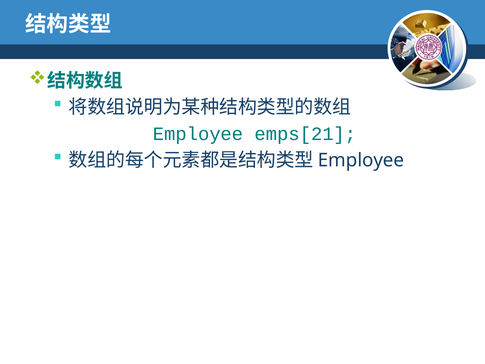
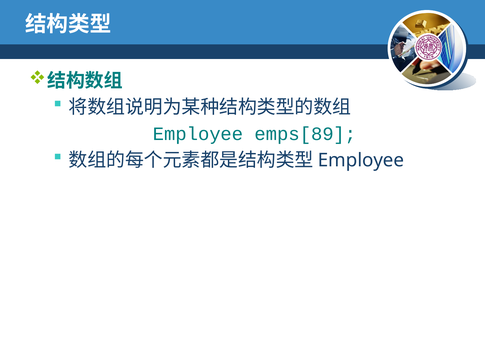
emps[21: emps[21 -> emps[89
